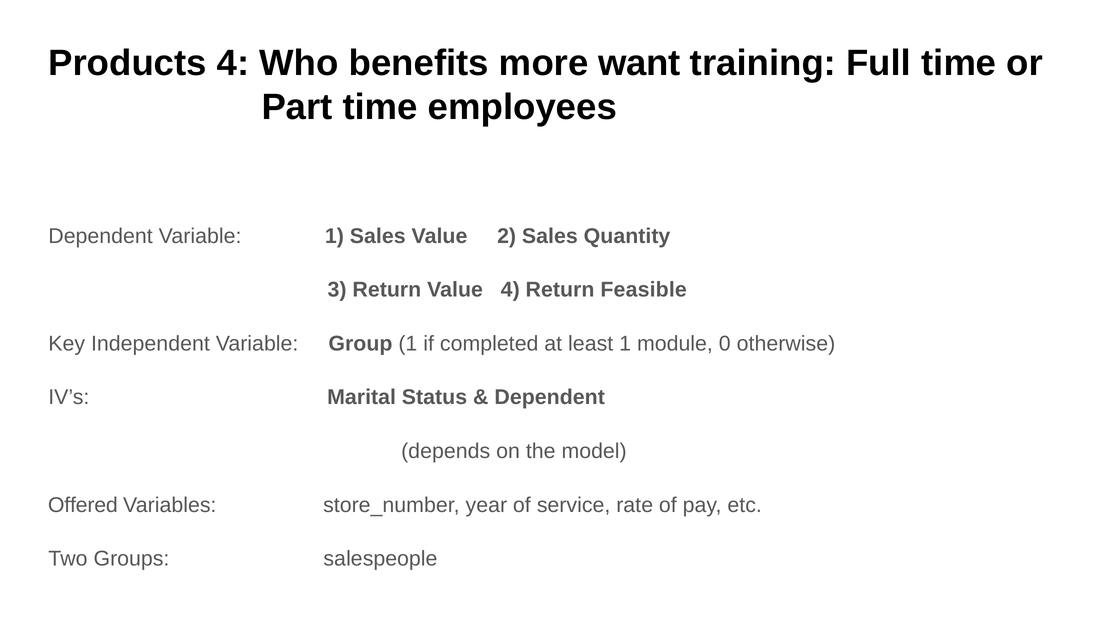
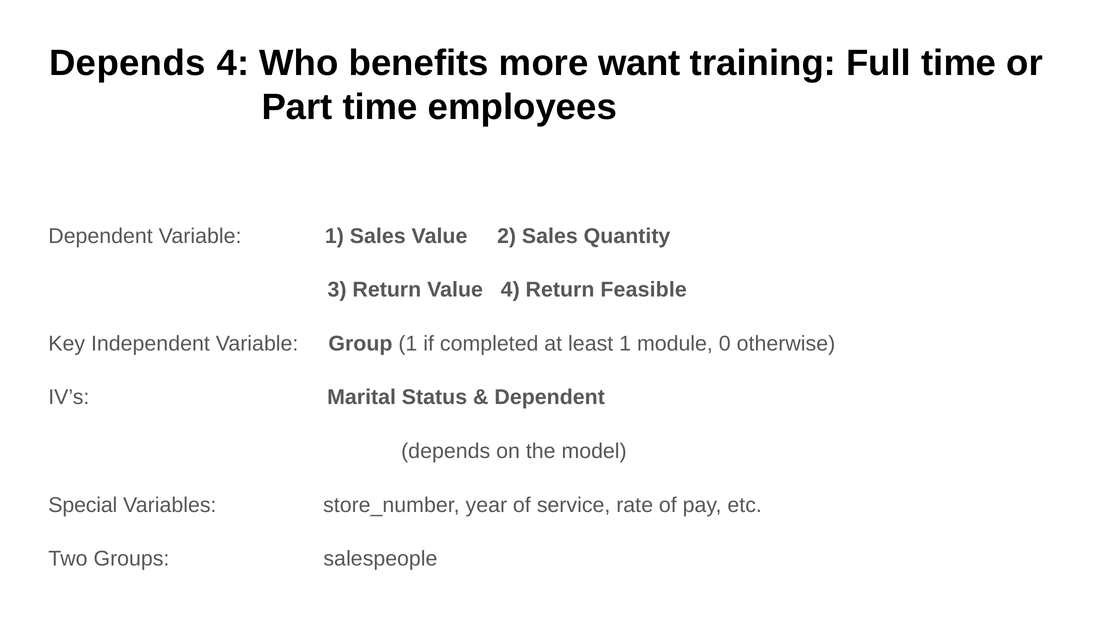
Products at (128, 63): Products -> Depends
Offered: Offered -> Special
